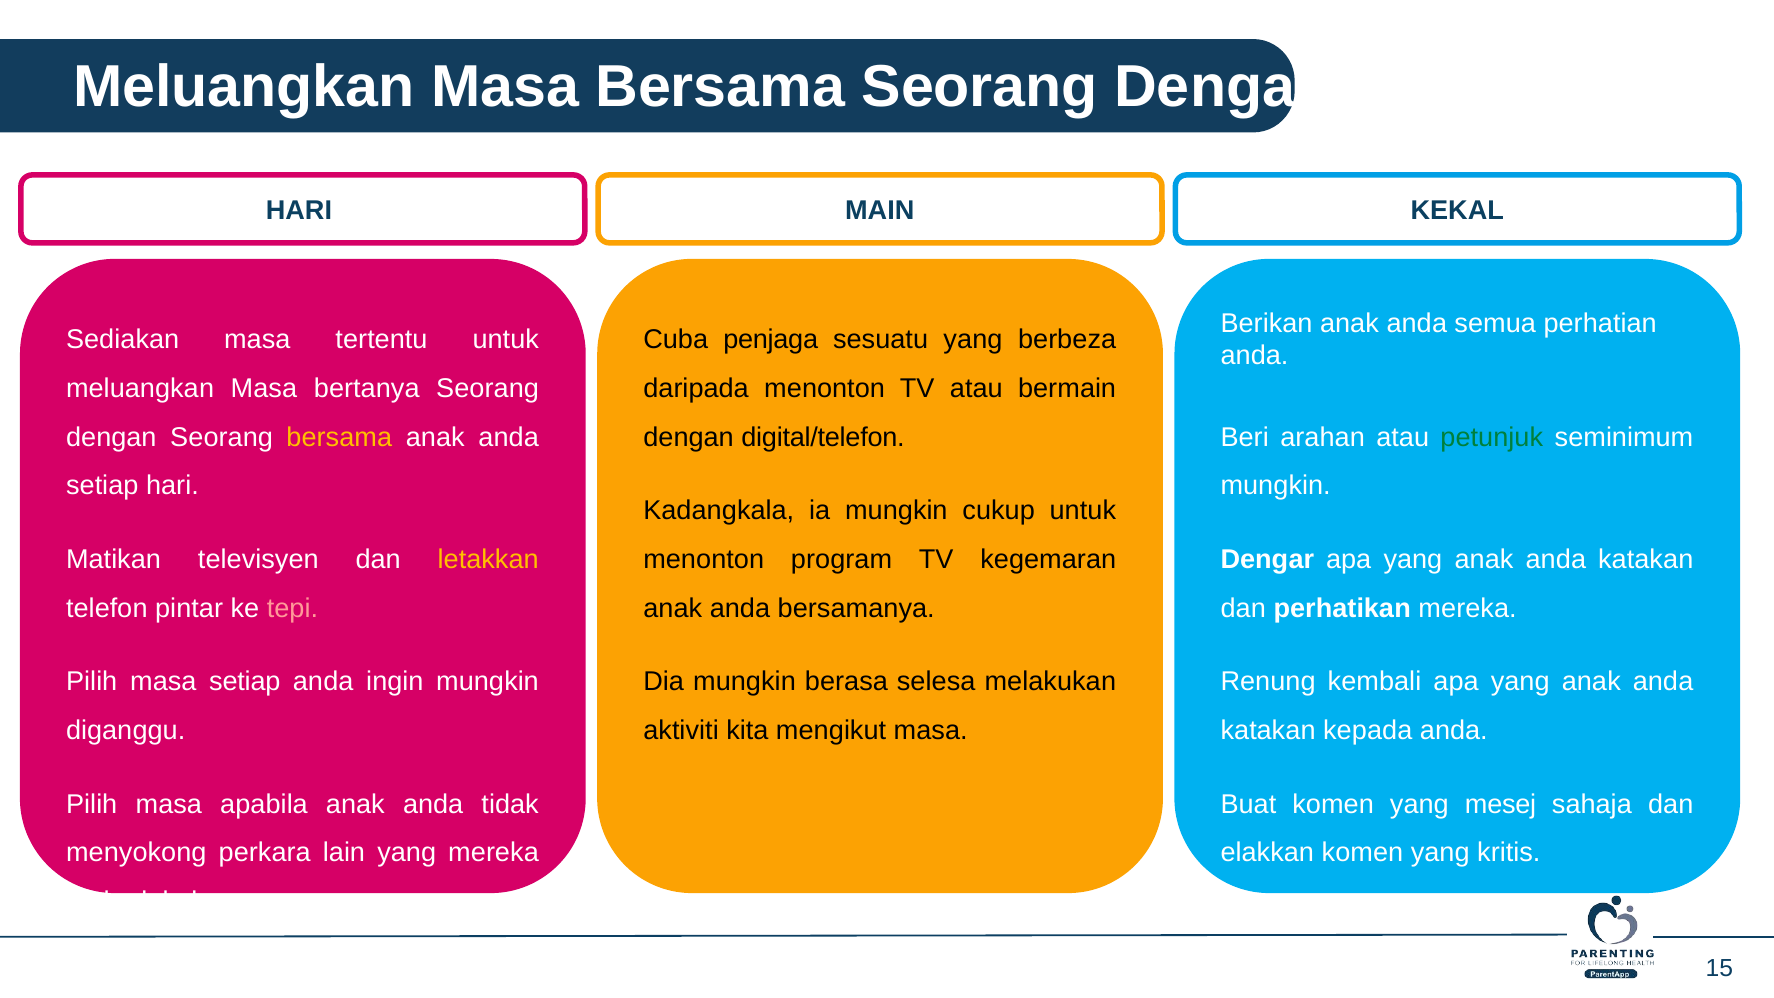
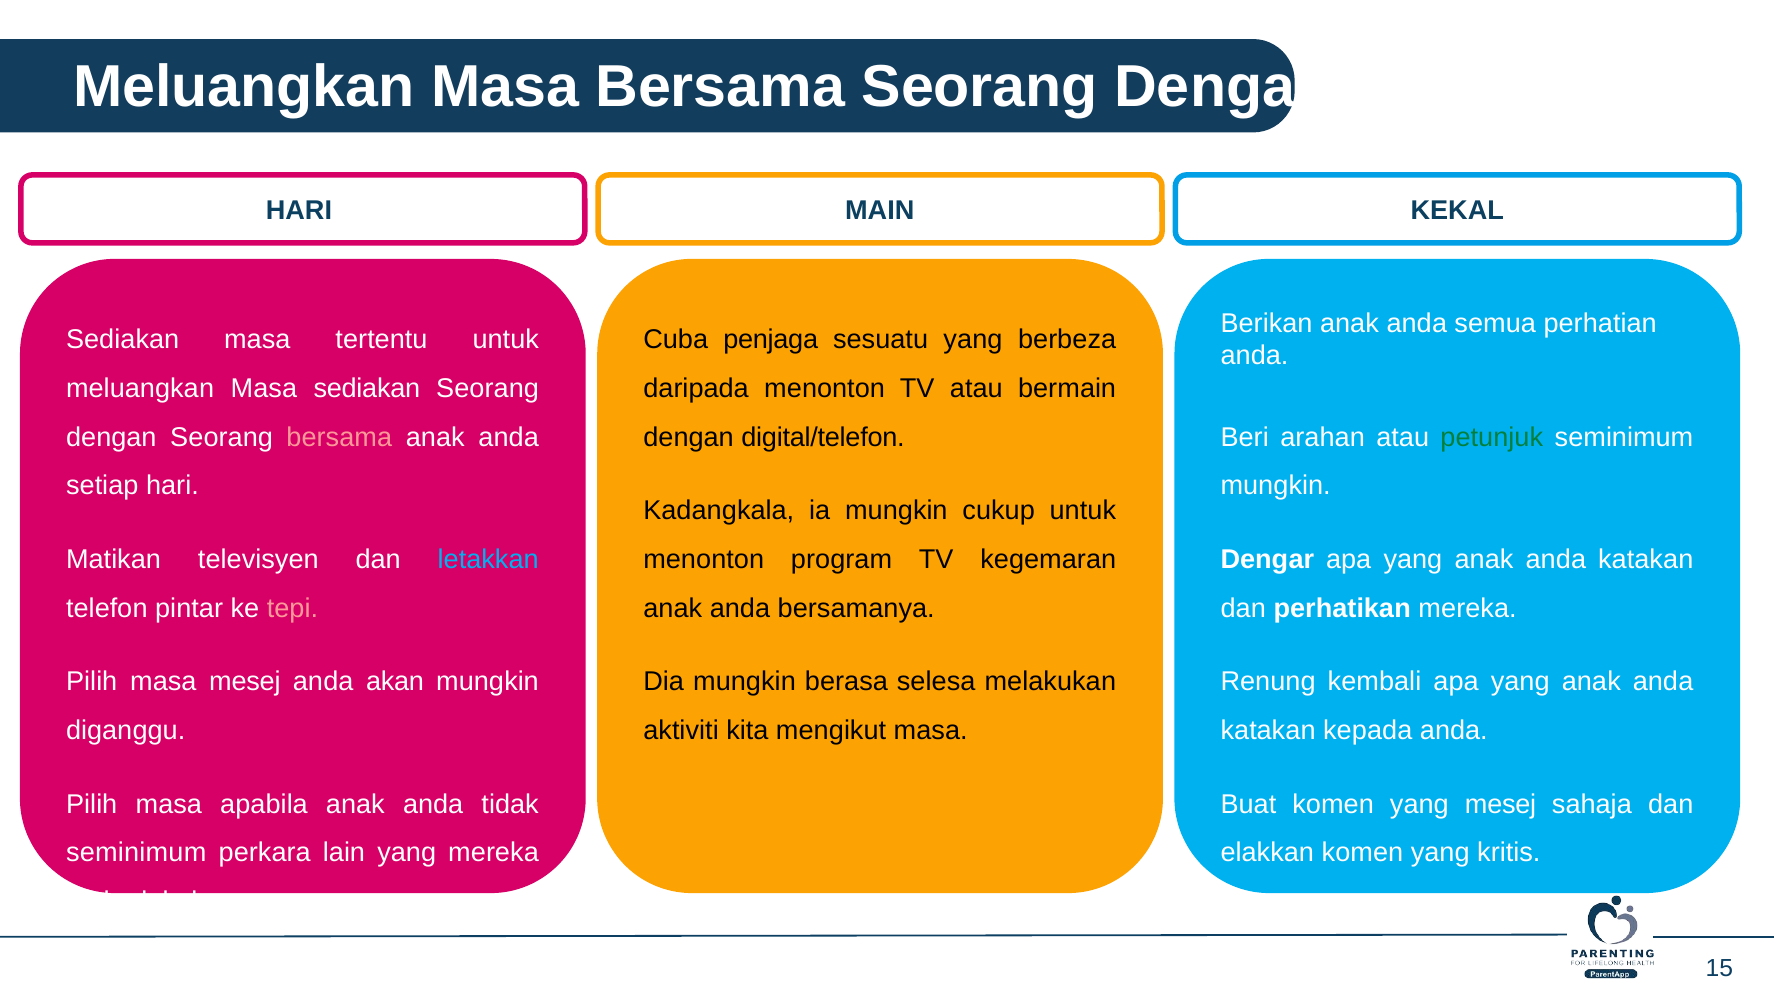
Masa bertanya: bertanya -> sediakan
bersama at (339, 437) colour: yellow -> pink
letakkan colour: yellow -> light blue
masa setiap: setiap -> mesej
ingin: ingin -> akan
menyokong at (136, 853): menyokong -> seminimum
